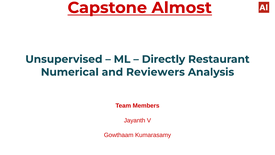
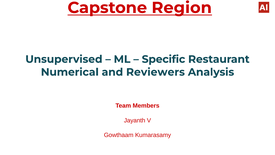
Almost: Almost -> Region
Directly: Directly -> Specific
